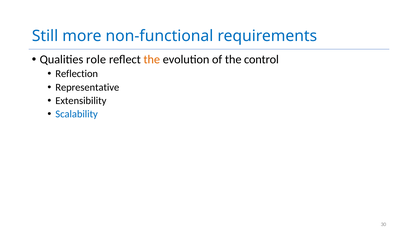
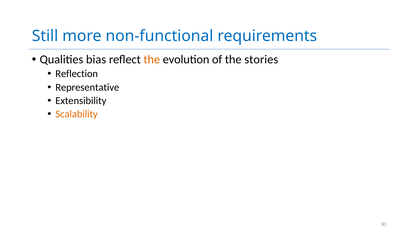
role: role -> bias
control: control -> stories
Scalability colour: blue -> orange
